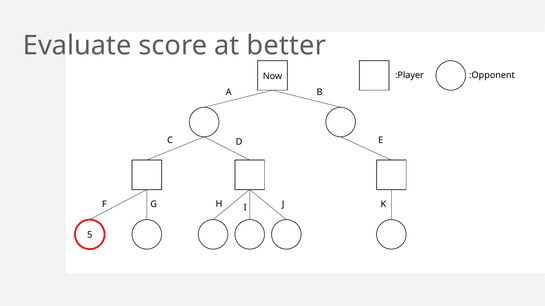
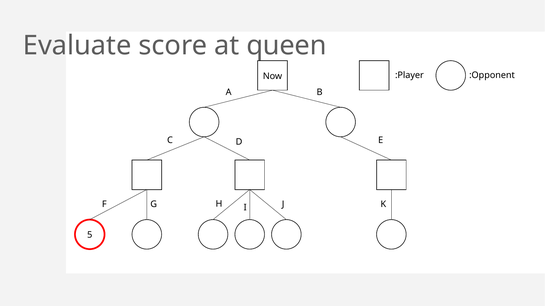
better: better -> queen
